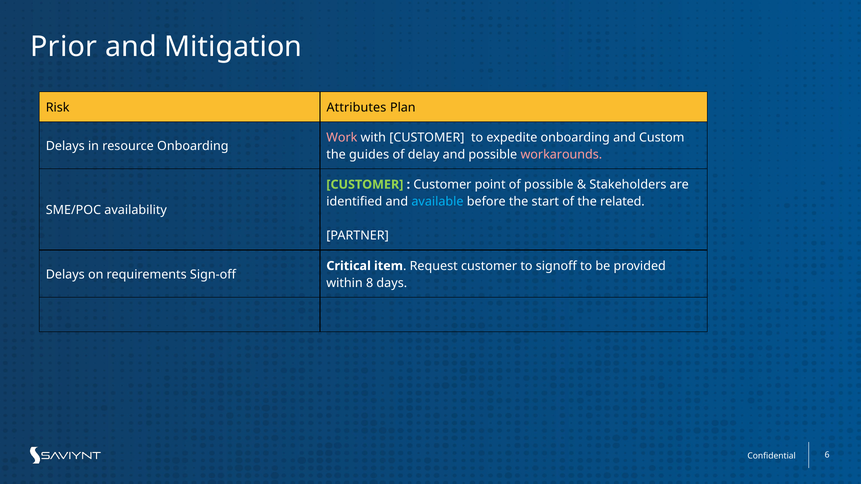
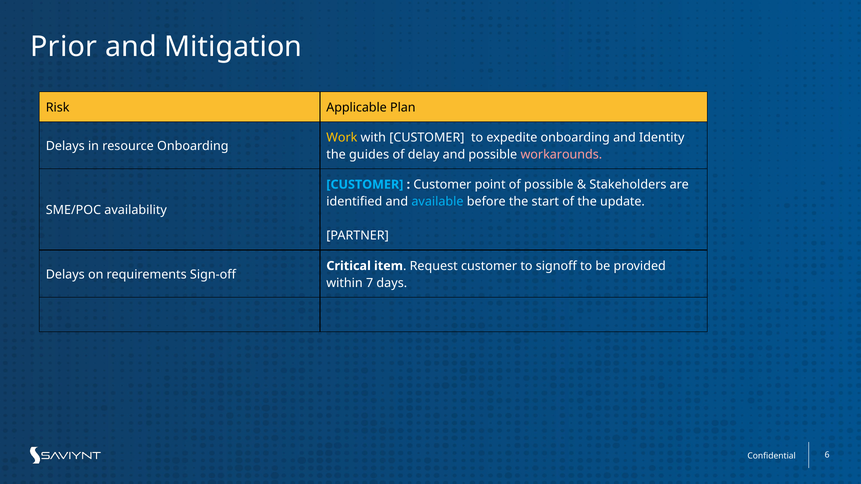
Attributes: Attributes -> Applicable
Work colour: pink -> yellow
Custom: Custom -> Identity
CUSTOMER at (365, 185) colour: light green -> light blue
related: related -> update
8: 8 -> 7
